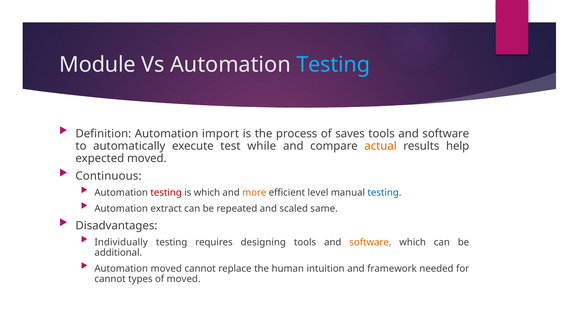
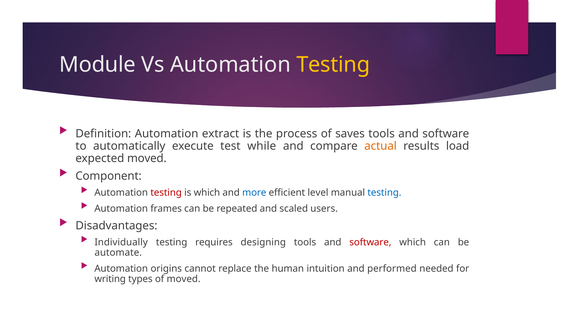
Testing at (333, 65) colour: light blue -> yellow
import: import -> extract
help: help -> load
Continuous: Continuous -> Component
more colour: orange -> blue
extract: extract -> frames
same: same -> users
software at (370, 242) colour: orange -> red
additional: additional -> automate
Automation moved: moved -> origins
framework: framework -> performed
cannot at (110, 279): cannot -> writing
